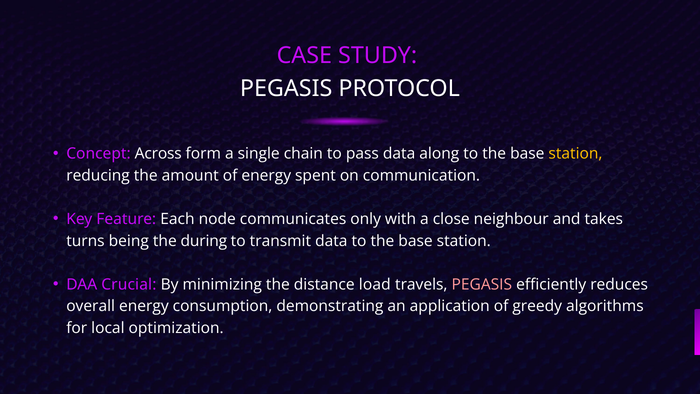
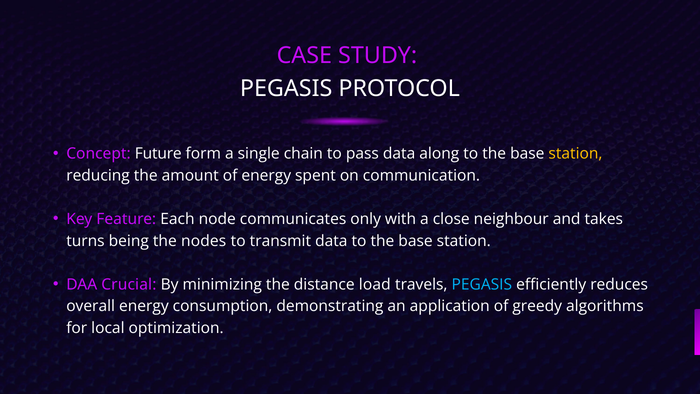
Across: Across -> Future
during: during -> nodes
PEGASIS at (482, 284) colour: pink -> light blue
